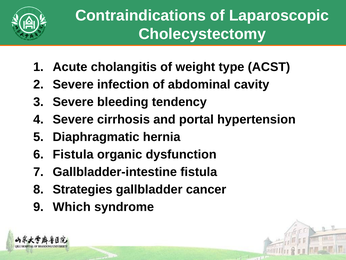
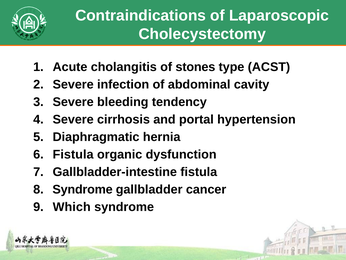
weight: weight -> stones
Strategies at (83, 189): Strategies -> Syndrome
